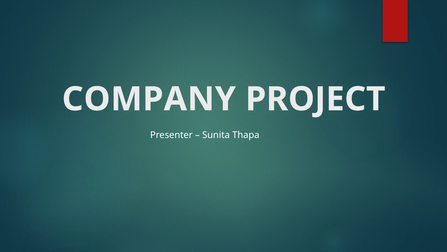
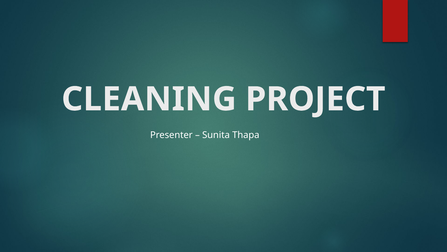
COMPANY: COMPANY -> CLEANING
